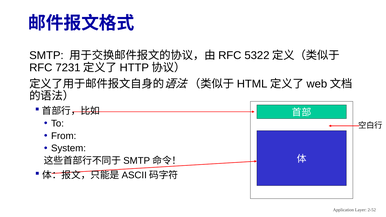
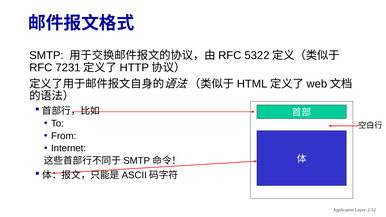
System: System -> Internet
